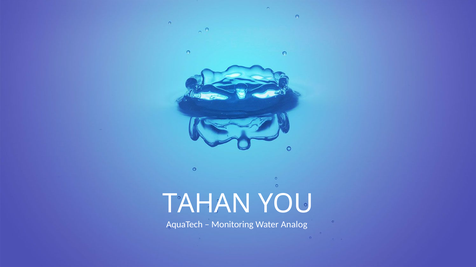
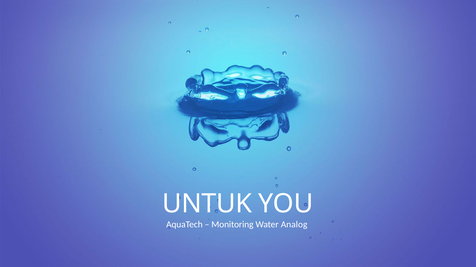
TAHAN: TAHAN -> UNTUK
